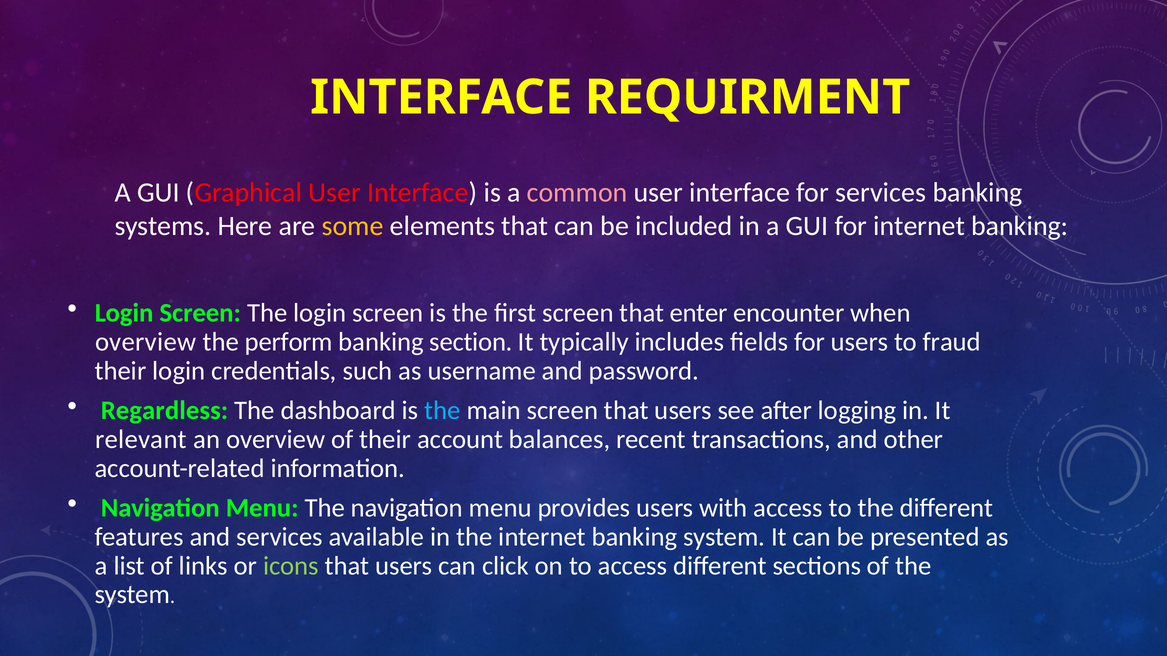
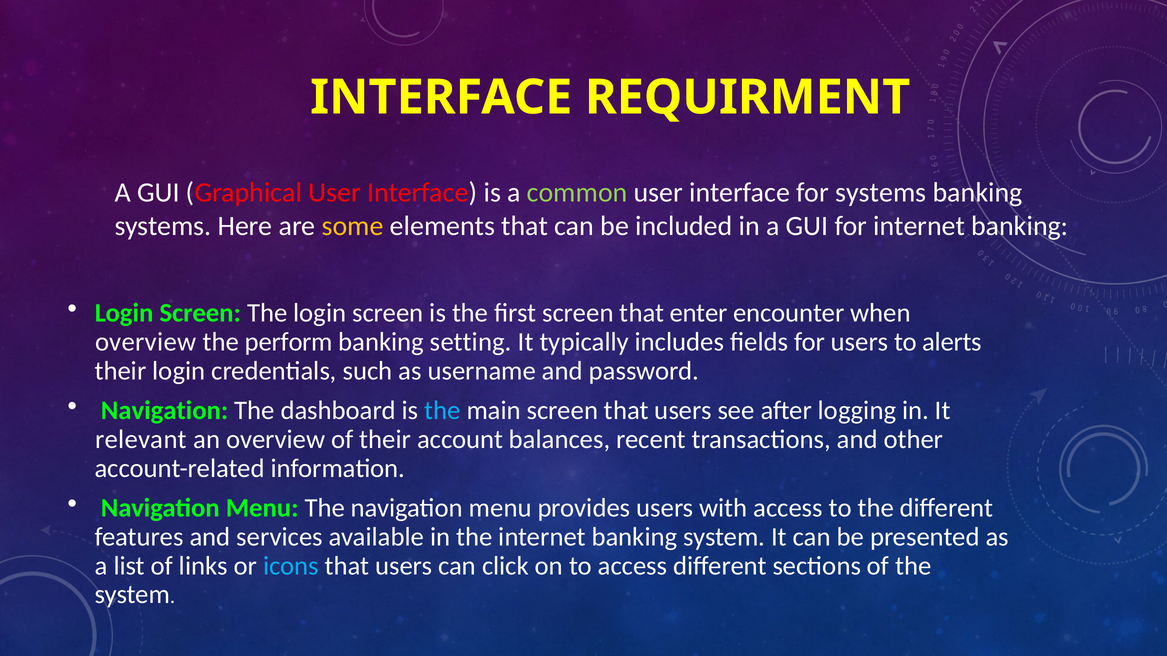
common colour: pink -> light green
for services: services -> systems
section: section -> setting
fraud: fraud -> alerts
Regardless at (164, 411): Regardless -> Navigation
icons colour: light green -> light blue
